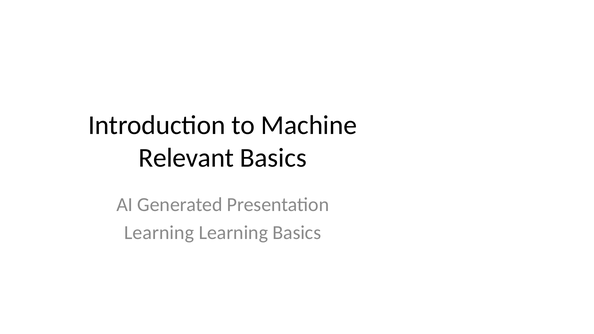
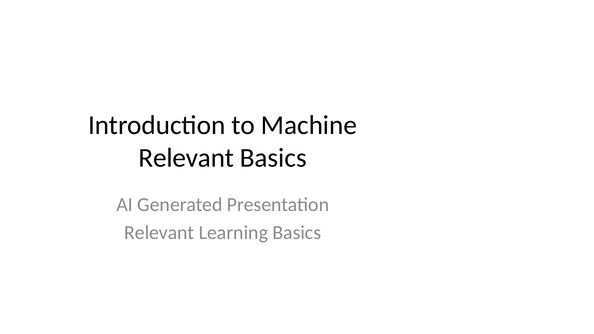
Learning at (159, 233): Learning -> Relevant
